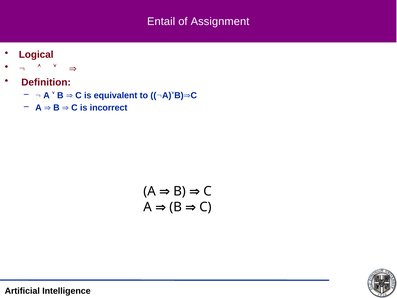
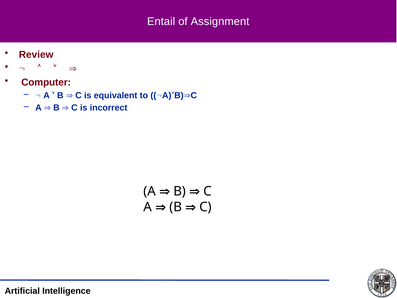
Logical: Logical -> Review
Definition: Definition -> Computer
